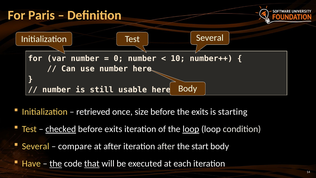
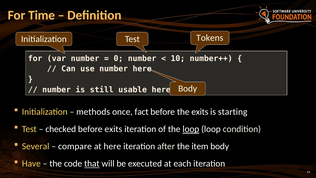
Paris: Paris -> Time
Test Several: Several -> Tokens
retrieved: retrieved -> methods
size: size -> fact
checked underline: present -> none
at after: after -> here
start: start -> item
the at (56, 163) underline: present -> none
